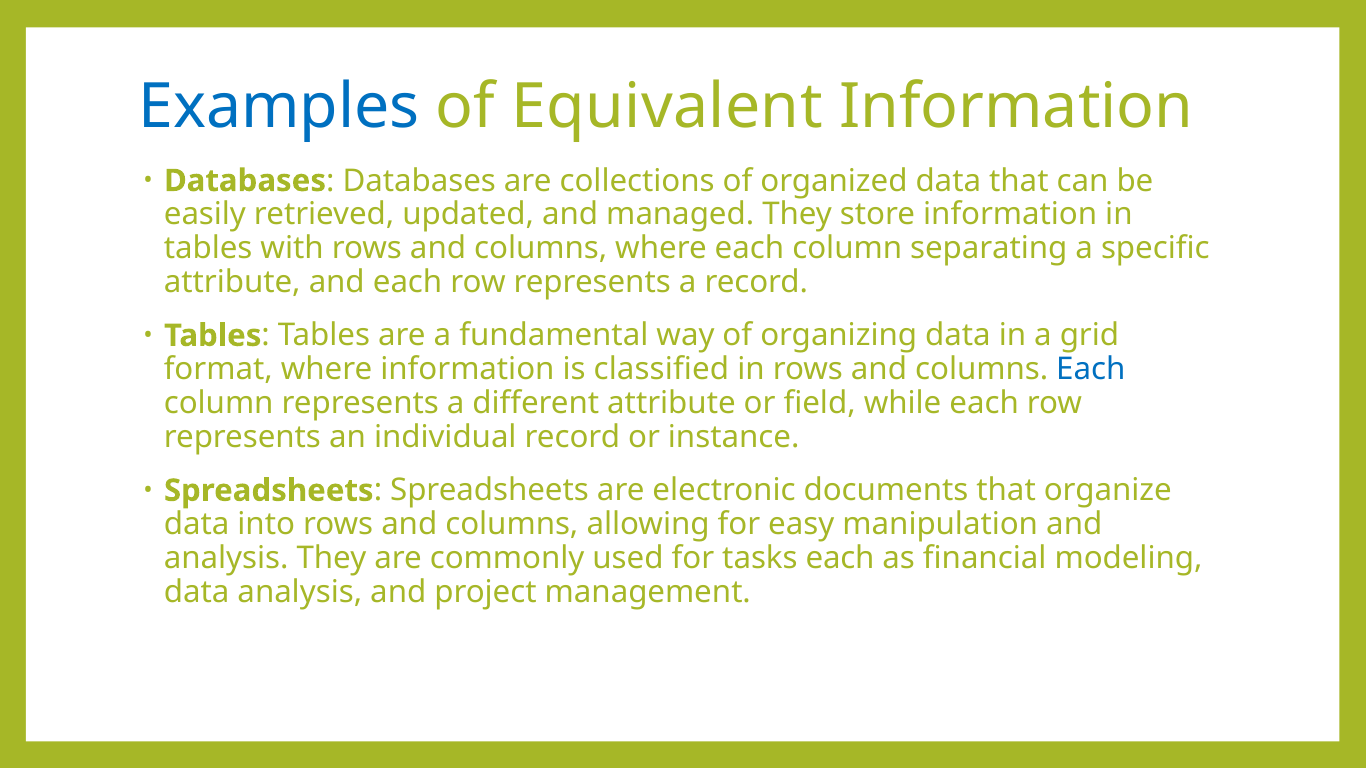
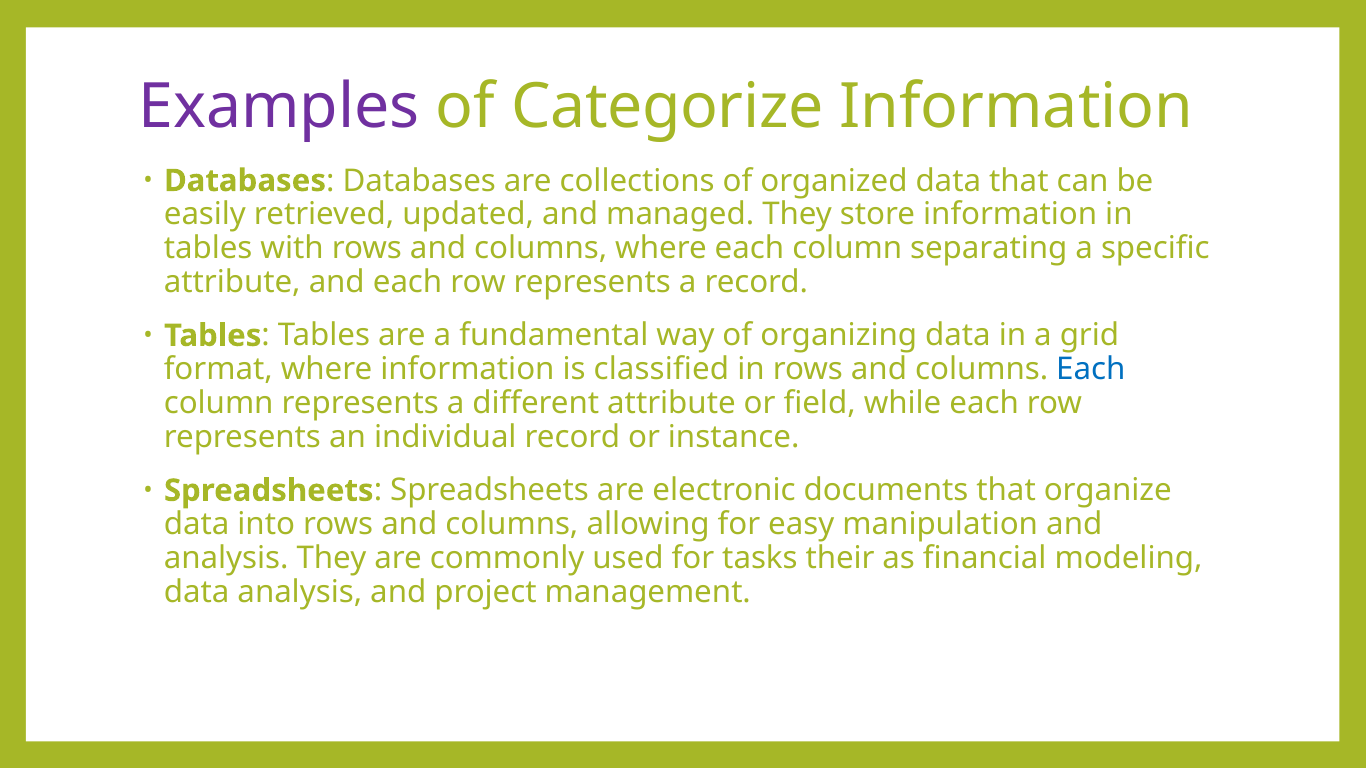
Examples colour: blue -> purple
Equivalent: Equivalent -> Categorize
tasks each: each -> their
